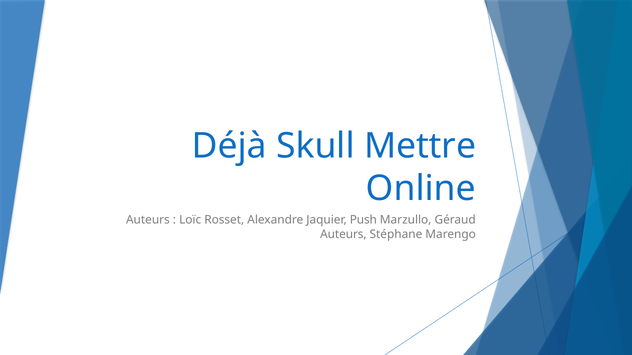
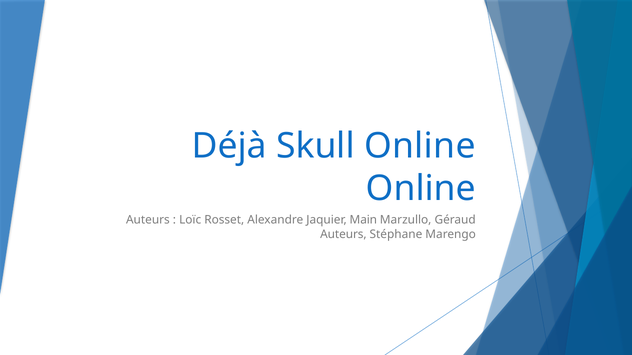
Skull Mettre: Mettre -> Online
Push: Push -> Main
